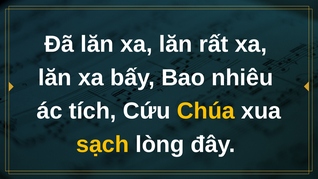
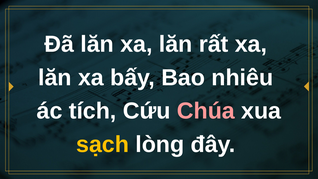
Chúa colour: yellow -> pink
